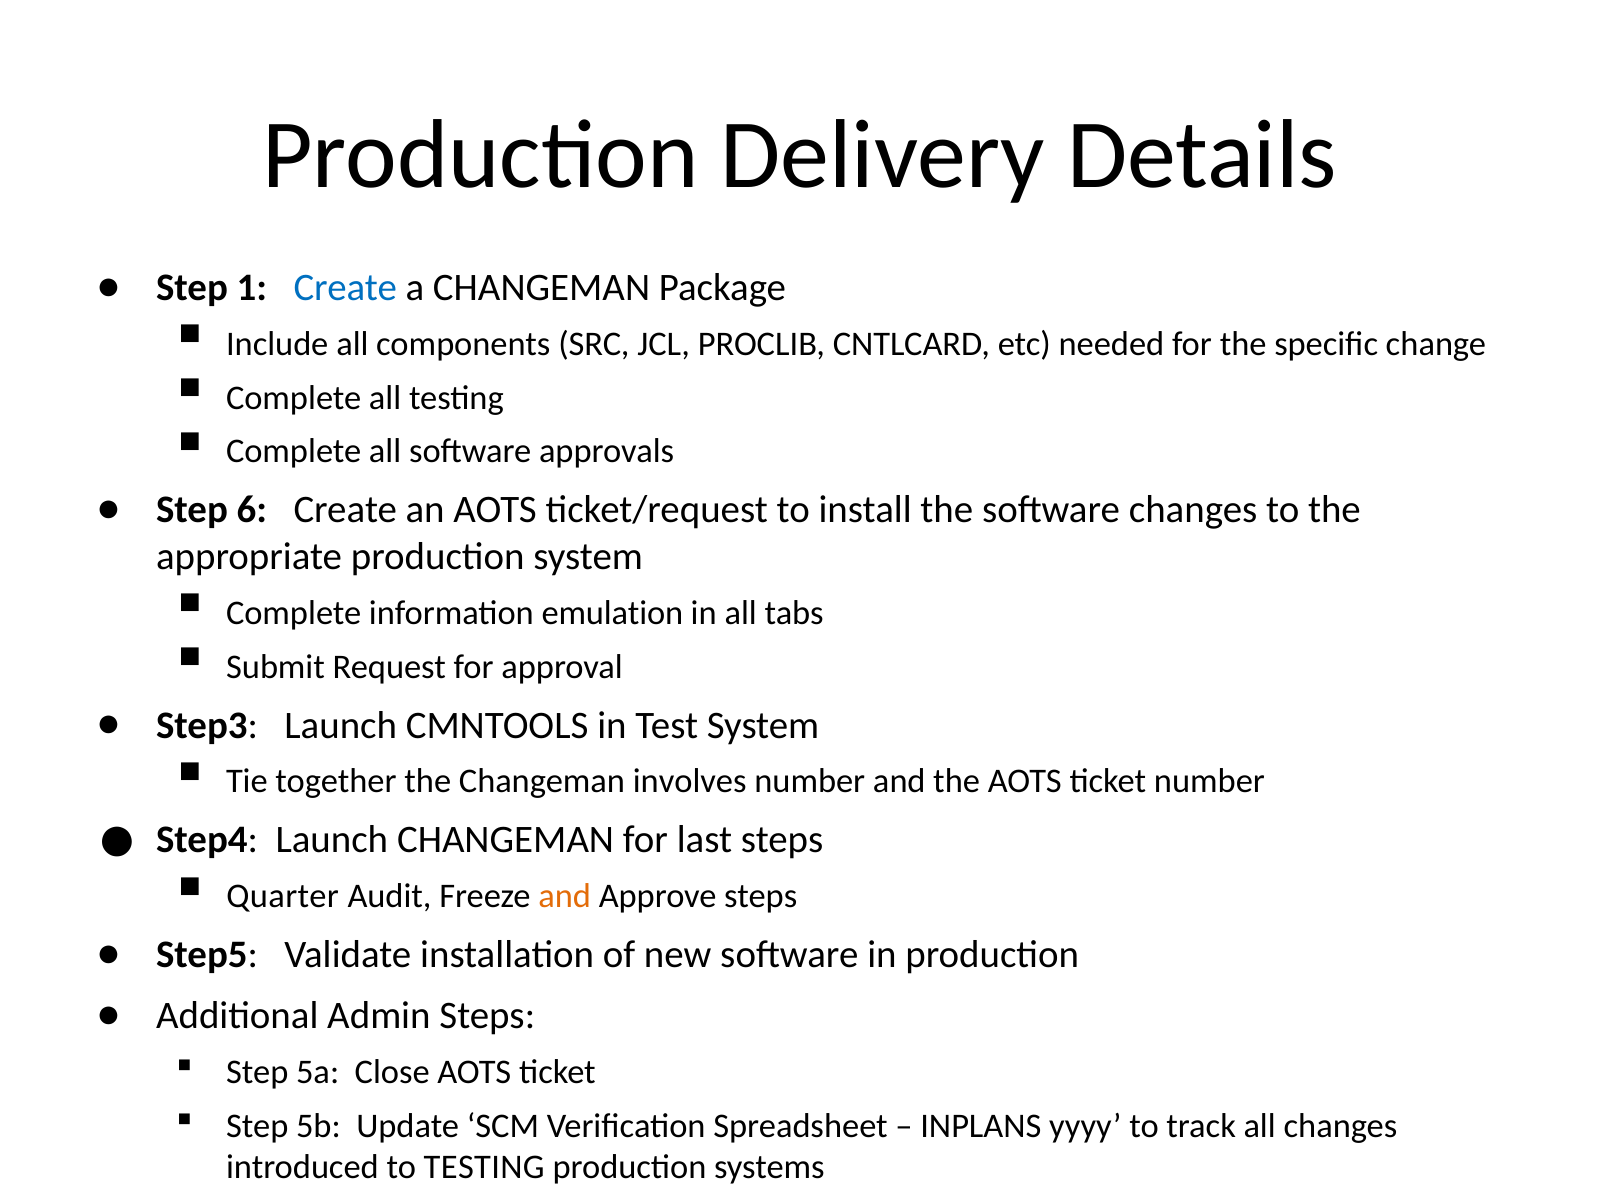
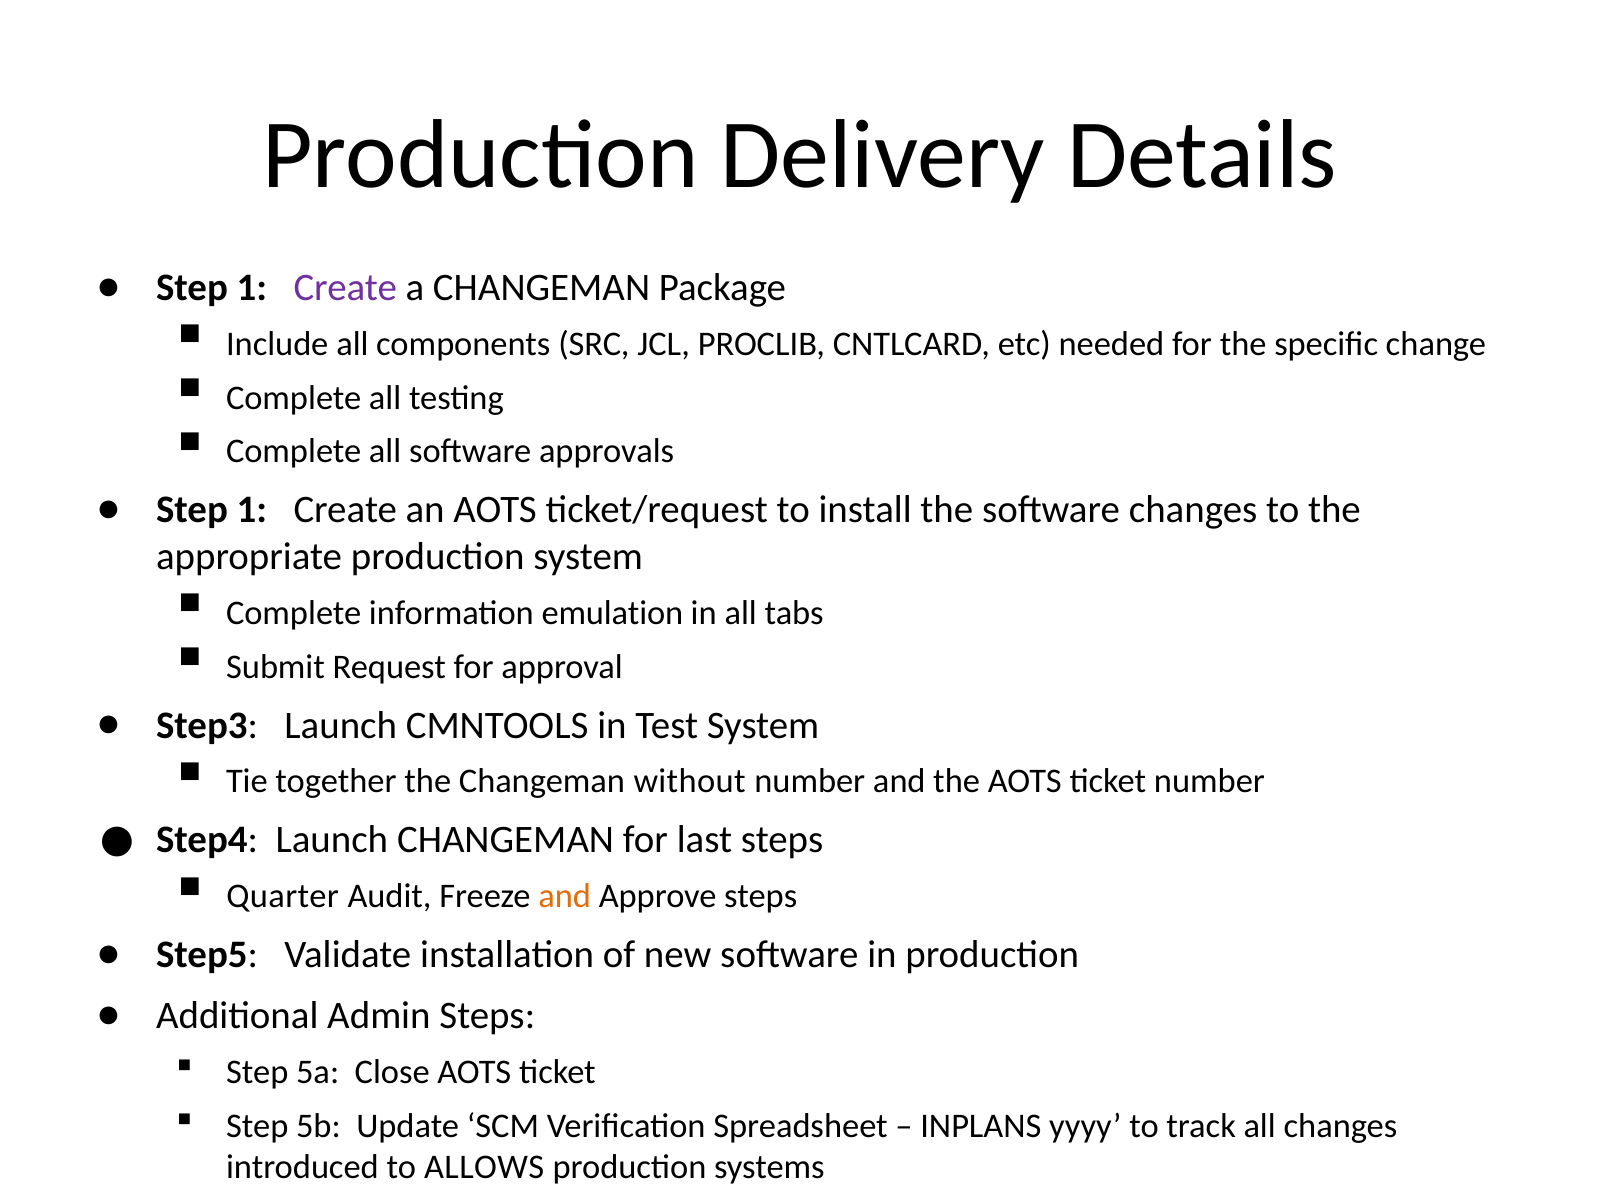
Create at (345, 288) colour: blue -> purple
6 at (252, 510): 6 -> 1
involves: involves -> without
to TESTING: TESTING -> ALLOWS
